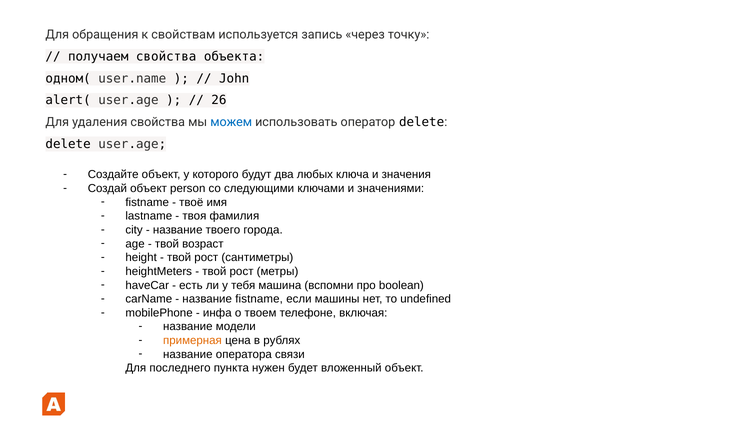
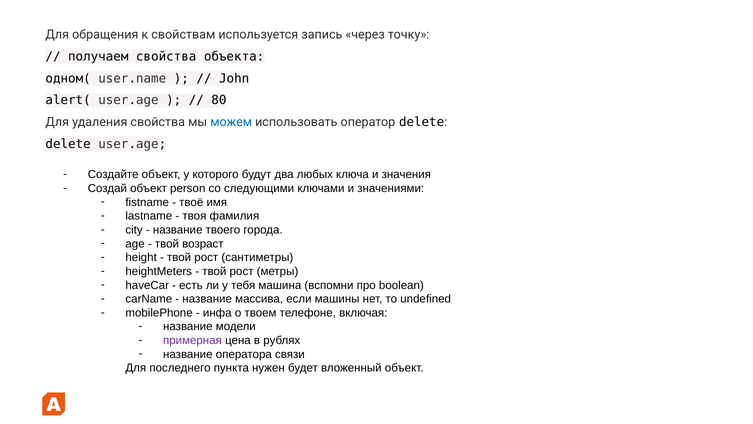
26: 26 -> 80
название fistname: fistname -> массива
примерная colour: orange -> purple
